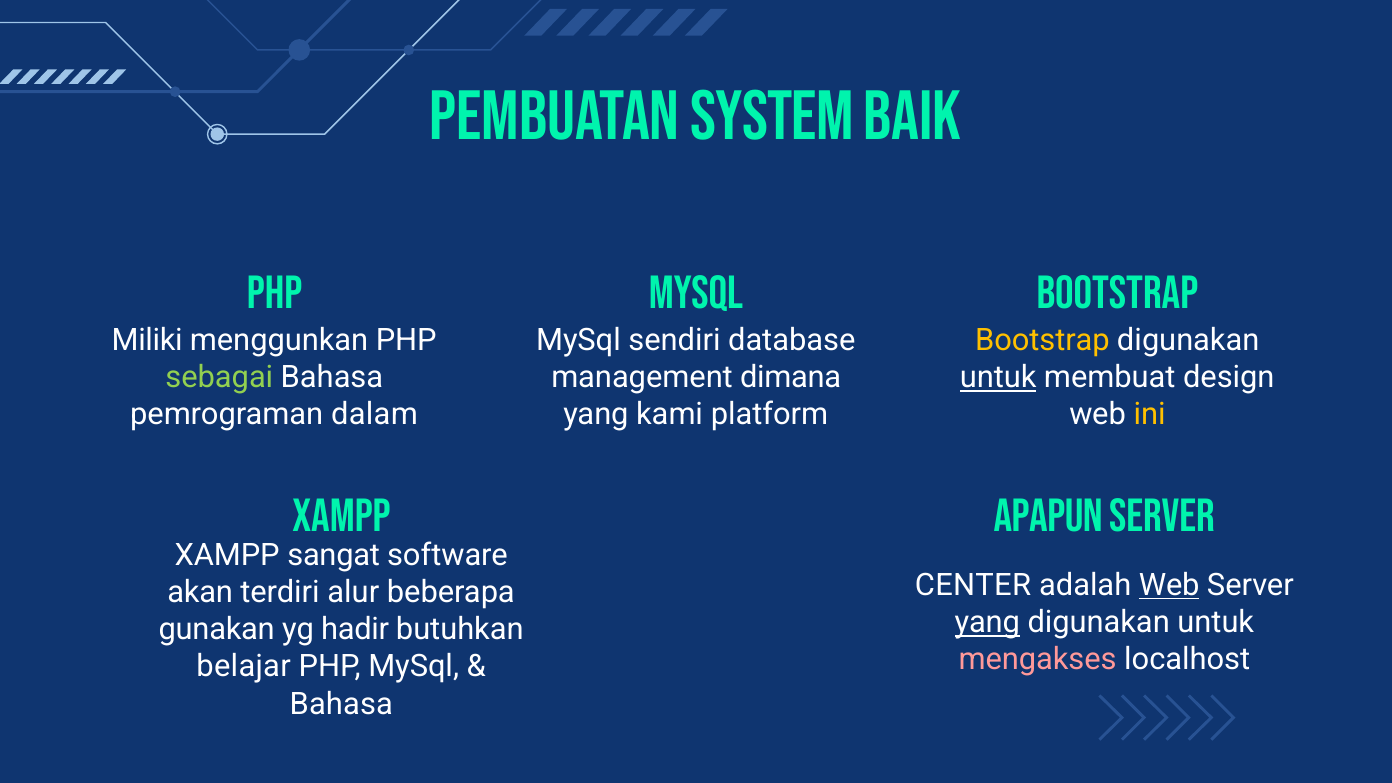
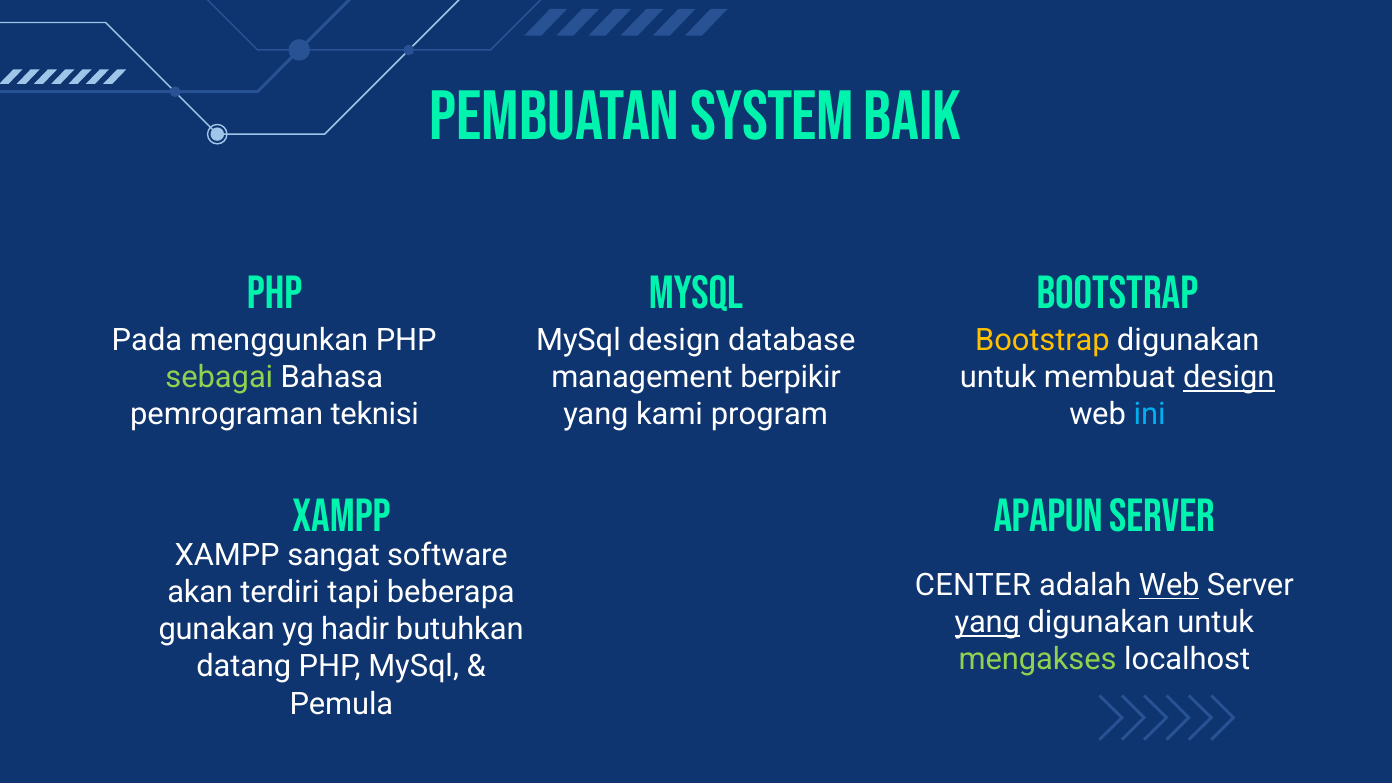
Miliki: Miliki -> Pada
MySql sendiri: sendiri -> design
dimana: dimana -> berpikir
untuk at (998, 377) underline: present -> none
design at (1229, 377) underline: none -> present
dalam: dalam -> teknisi
platform: platform -> program
ini colour: yellow -> light blue
alur: alur -> tapi
mengakses colour: pink -> light green
belajar: belajar -> datang
Bahasa at (341, 704): Bahasa -> Pemula
